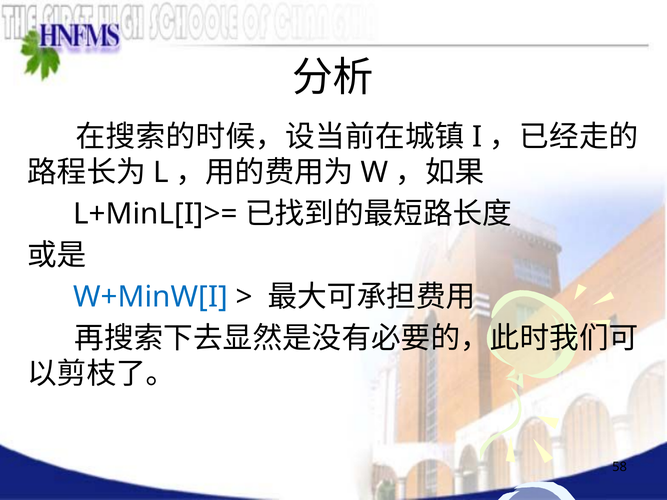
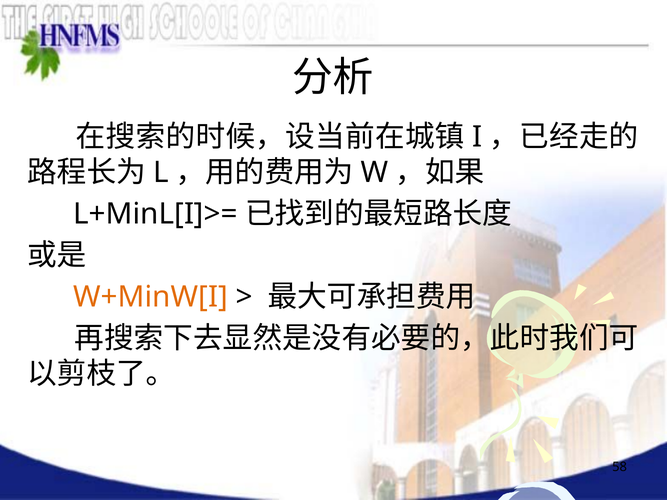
W+MinW[I colour: blue -> orange
